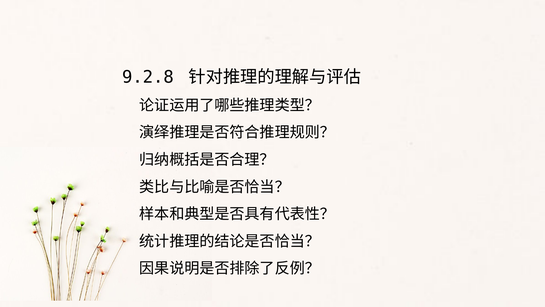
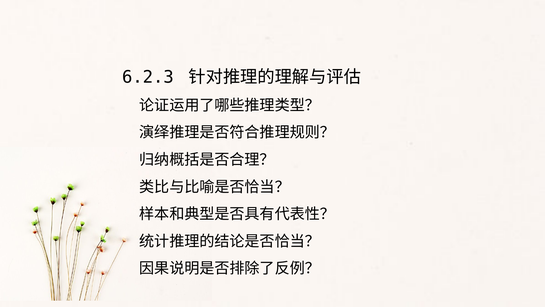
9.2.8: 9.2.8 -> 6.2.3
